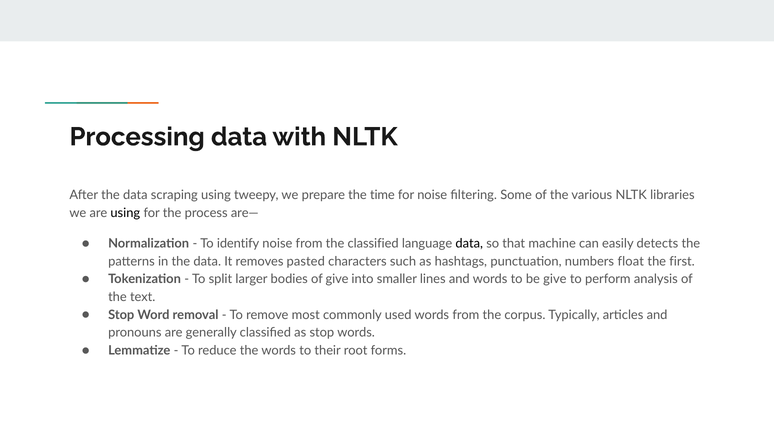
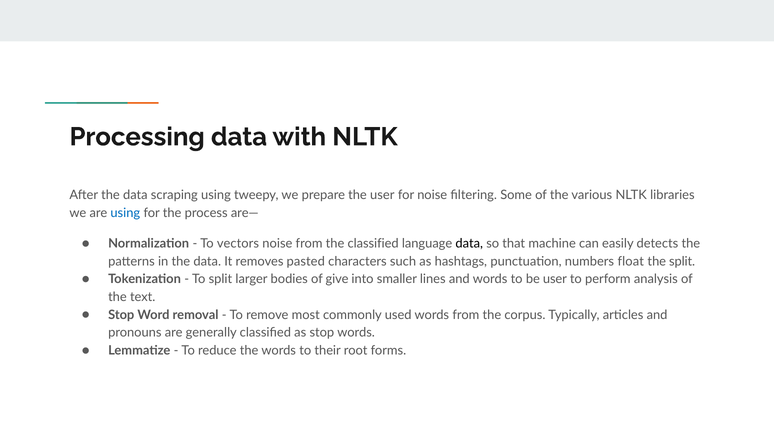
the time: time -> user
using at (125, 212) colour: black -> blue
identify: identify -> vectors
the first: first -> split
be give: give -> user
